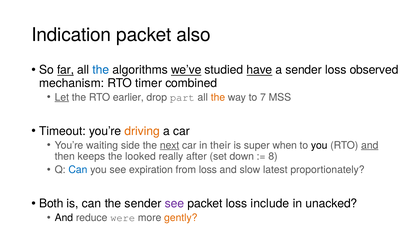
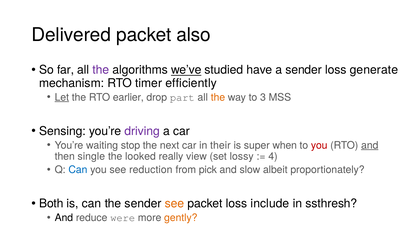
Indication: Indication -> Delivered
far underline: present -> none
the at (101, 70) colour: blue -> purple
have underline: present -> none
observed: observed -> generate
combined: combined -> efficiently
7: 7 -> 3
Timeout: Timeout -> Sensing
driving colour: orange -> purple
side: side -> stop
next underline: present -> none
you at (319, 145) colour: black -> red
keeps: keeps -> single
after: after -> view
down: down -> lossy
8: 8 -> 4
expiration: expiration -> reduction
from loss: loss -> pick
latest: latest -> albeit
see at (174, 203) colour: purple -> orange
unacked: unacked -> ssthresh
